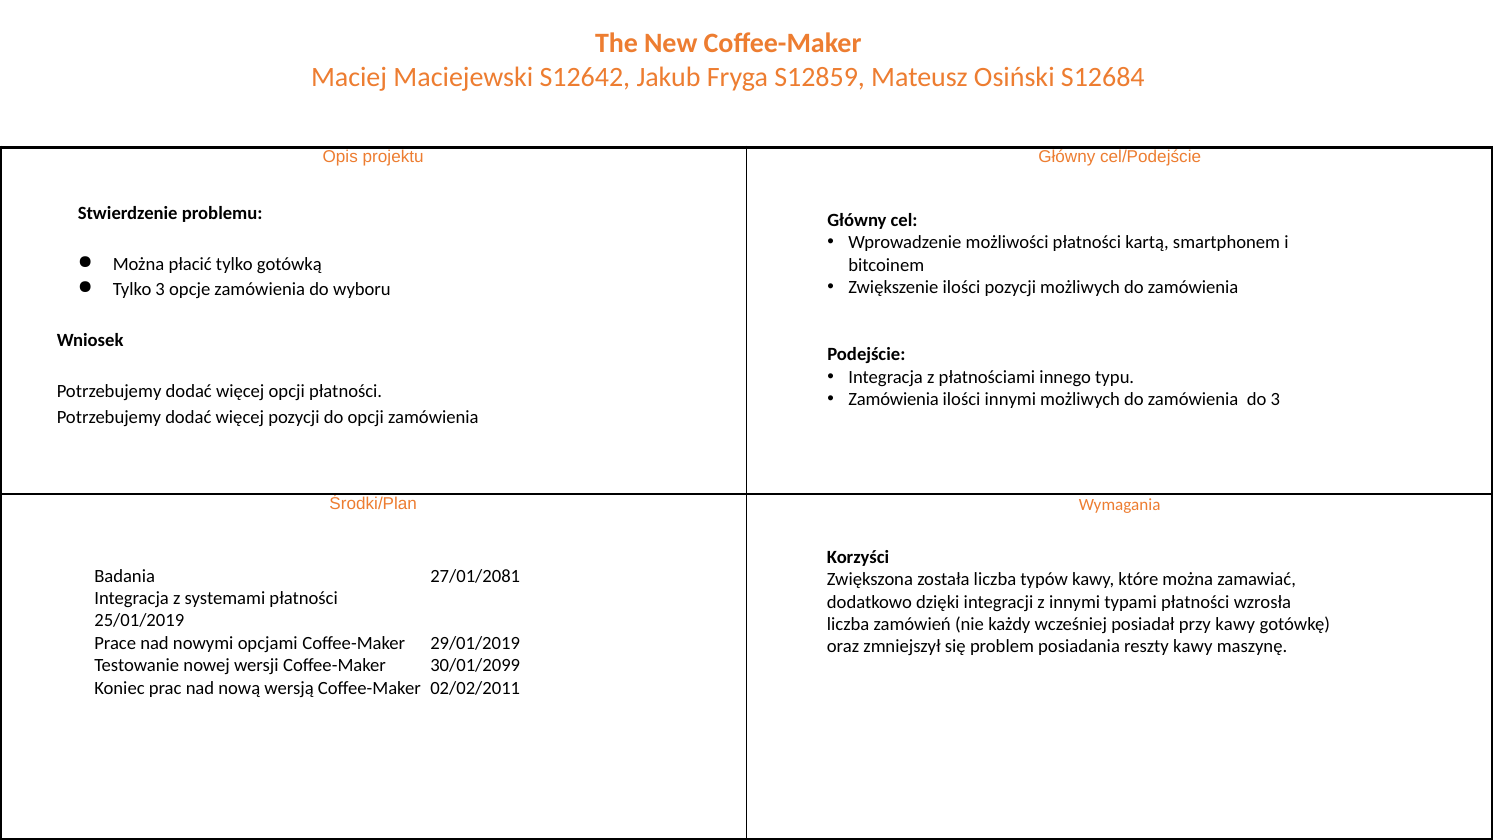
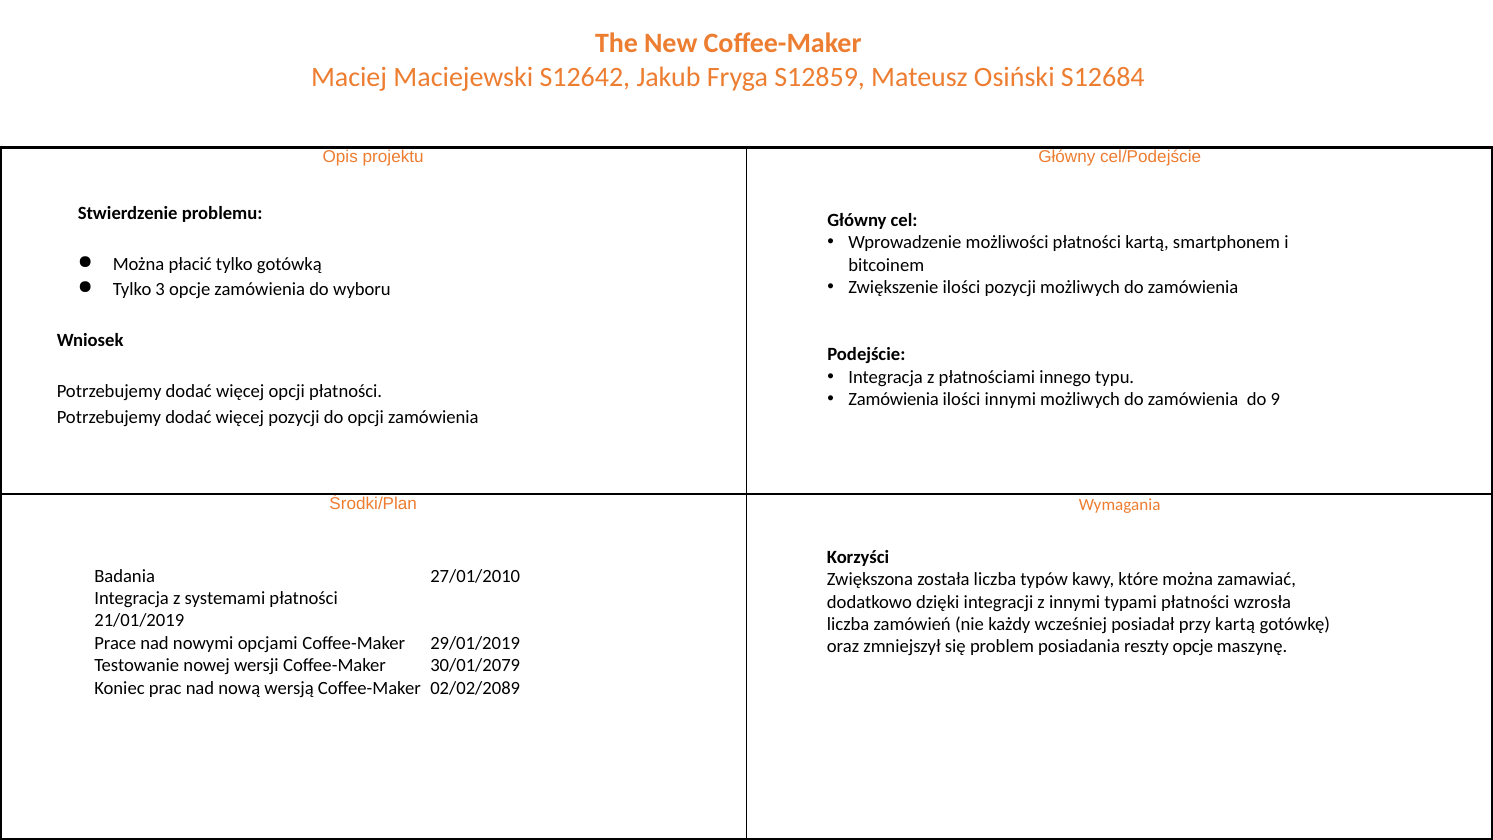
do 3: 3 -> 9
27/01/2081: 27/01/2081 -> 27/01/2010
25/01/2019: 25/01/2019 -> 21/01/2019
przy kawy: kawy -> kartą
reszty kawy: kawy -> opcje
30/01/2099: 30/01/2099 -> 30/01/2079
02/02/2011: 02/02/2011 -> 02/02/2089
